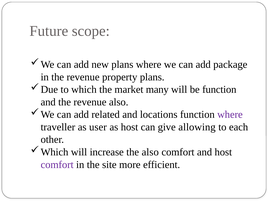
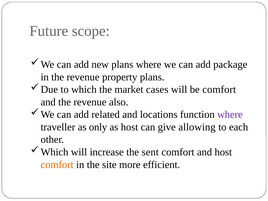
many: many -> cases
be function: function -> comfort
user: user -> only
the also: also -> sent
comfort at (57, 165) colour: purple -> orange
